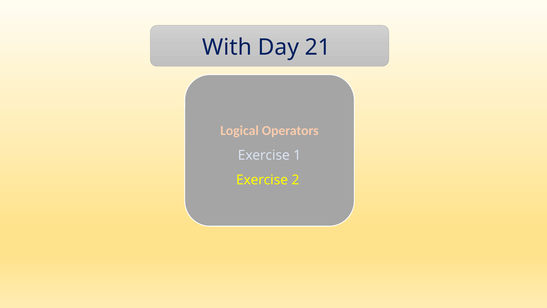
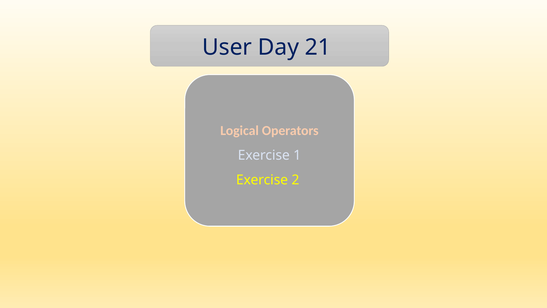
With: With -> User
